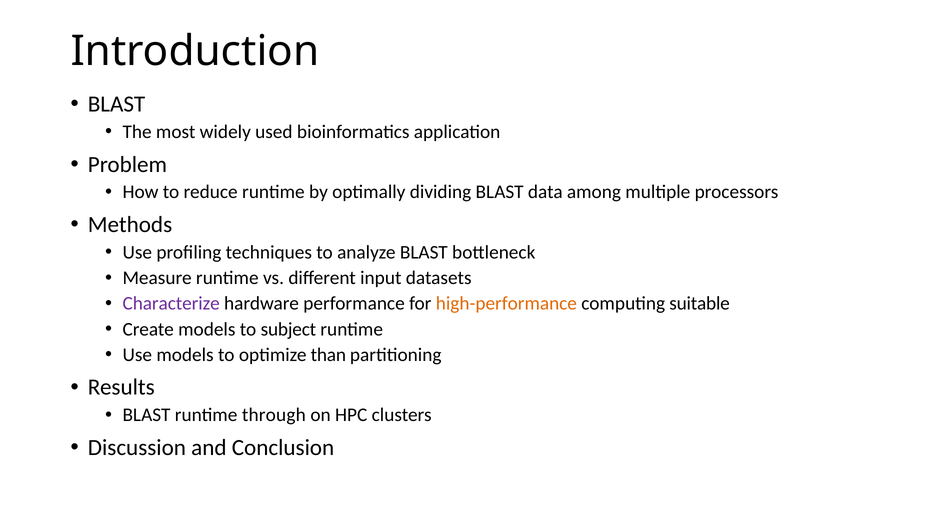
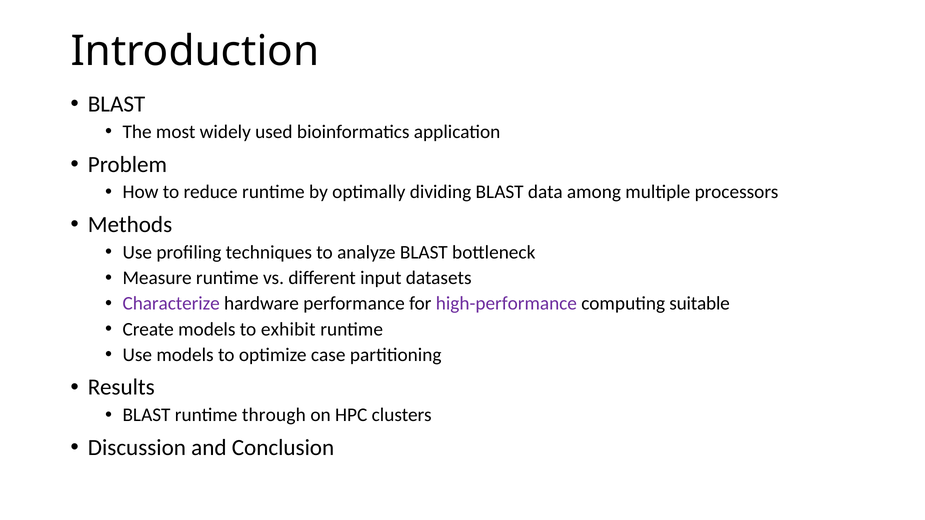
high-performance colour: orange -> purple
subject: subject -> exhibit
than: than -> case
